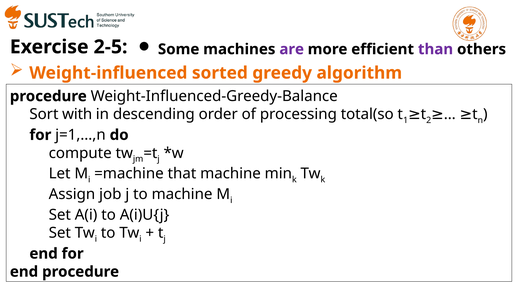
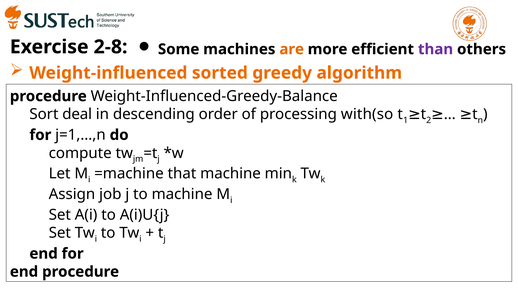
2-5: 2-5 -> 2-8
are colour: purple -> orange
with: with -> deal
total(so: total(so -> with(so
